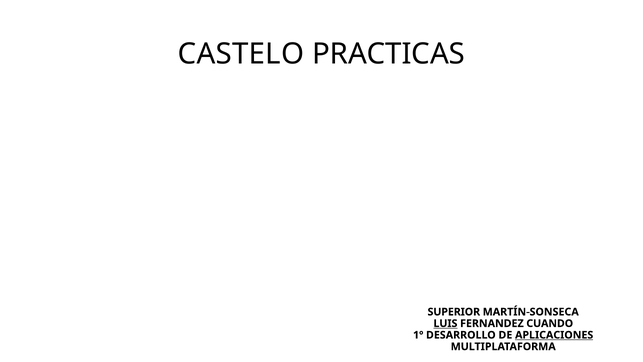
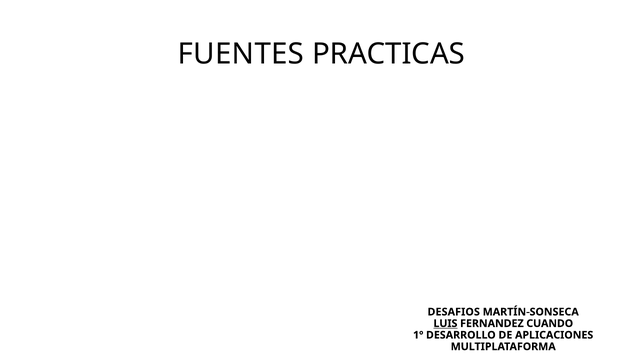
CASTELO: CASTELO -> FUENTES
SUPERIOR: SUPERIOR -> DESAFIOS
APLICACIONES underline: present -> none
